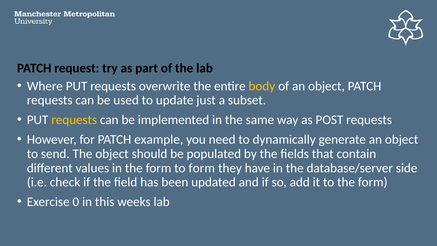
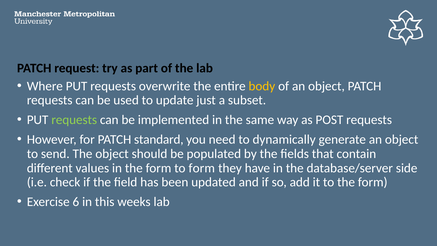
requests at (74, 120) colour: yellow -> light green
example: example -> standard
0: 0 -> 6
